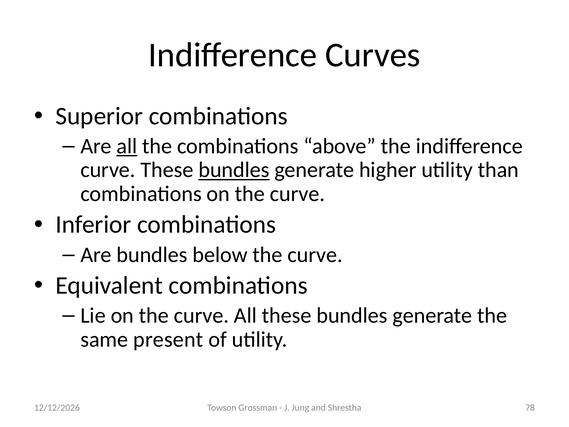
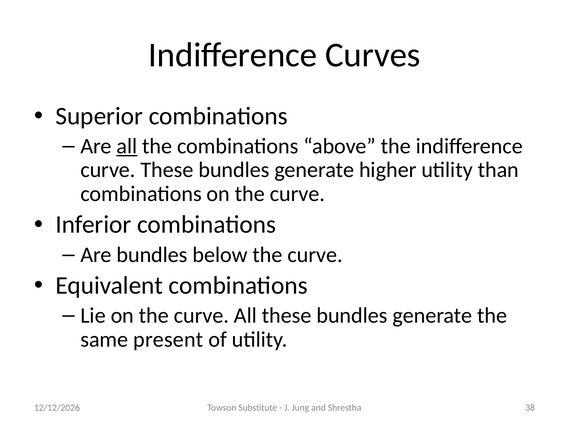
bundles at (234, 170) underline: present -> none
Grossman: Grossman -> Substitute
78: 78 -> 38
